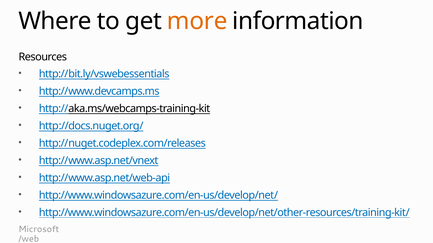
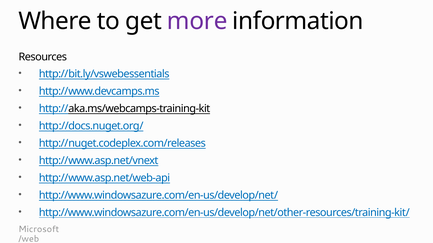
more colour: orange -> purple
